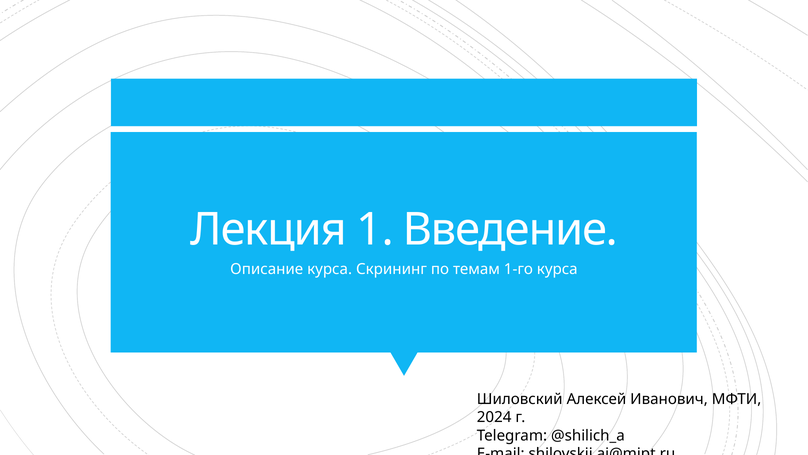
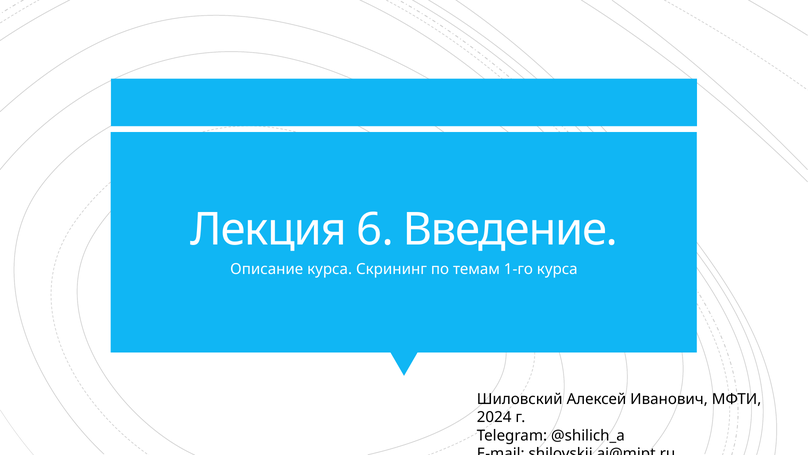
1: 1 -> 6
